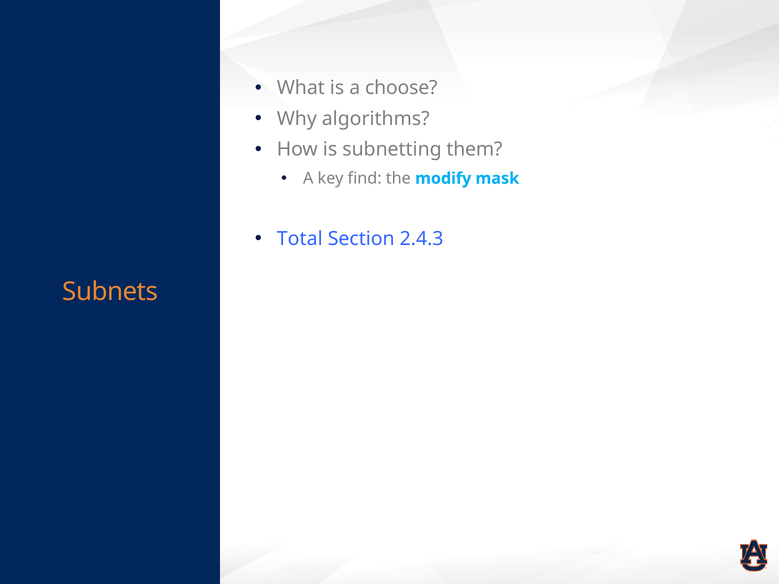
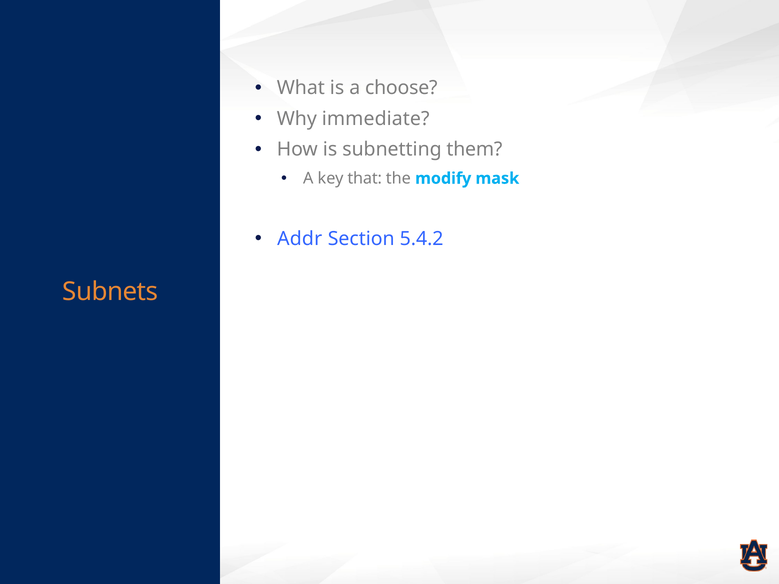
algorithms: algorithms -> immediate
find: find -> that
Total: Total -> Addr
2.4.3: 2.4.3 -> 5.4.2
